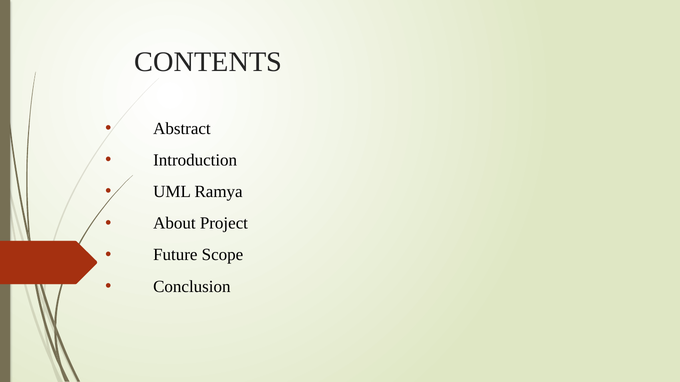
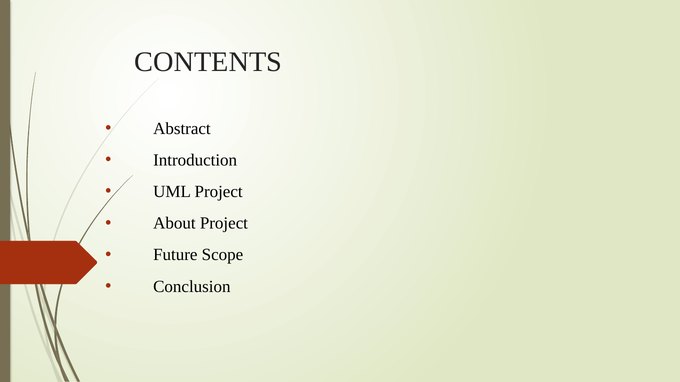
UML Ramya: Ramya -> Project
